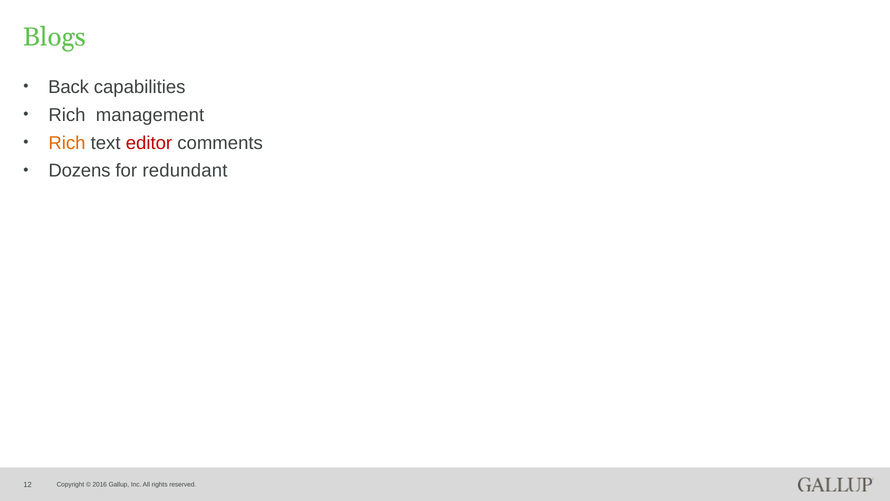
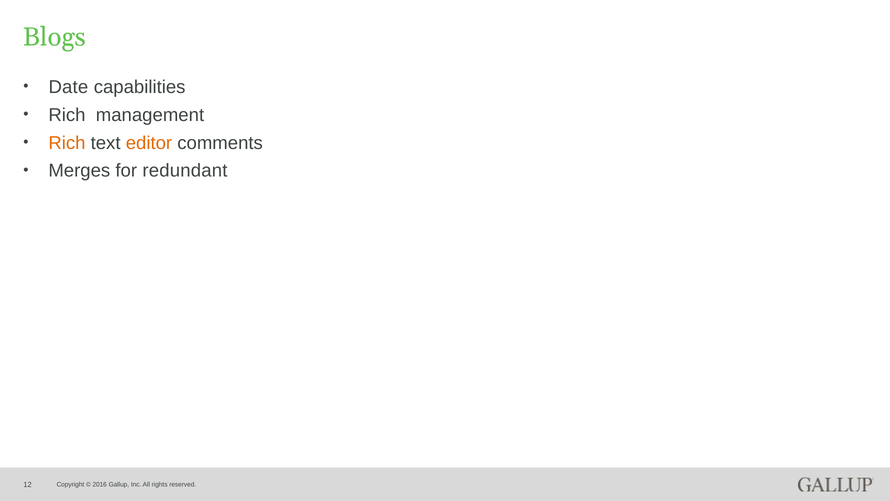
Back: Back -> Date
editor colour: red -> orange
Dozens: Dozens -> Merges
